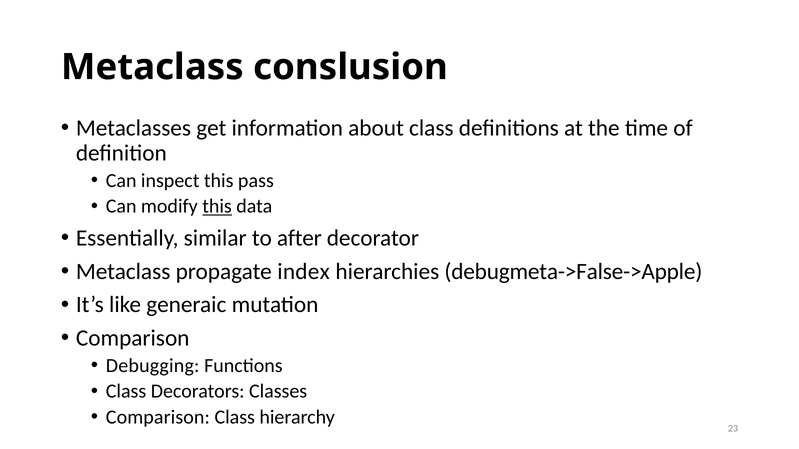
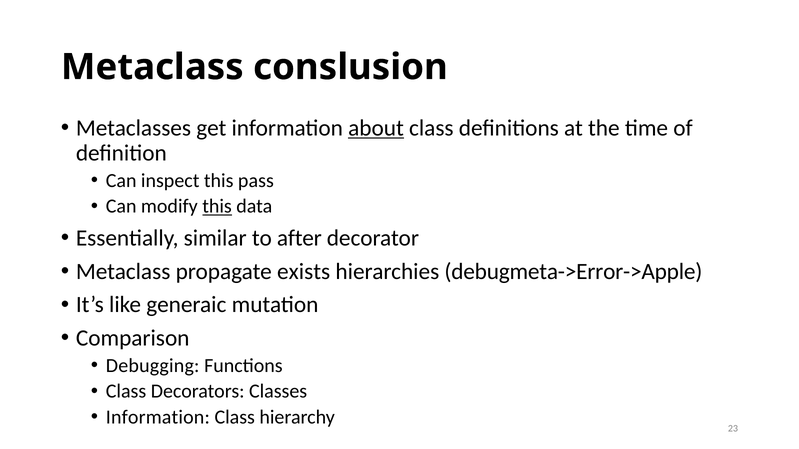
about underline: none -> present
index: index -> exists
debugmeta->False->Apple: debugmeta->False->Apple -> debugmeta->Error->Apple
Comparison at (158, 417): Comparison -> Information
